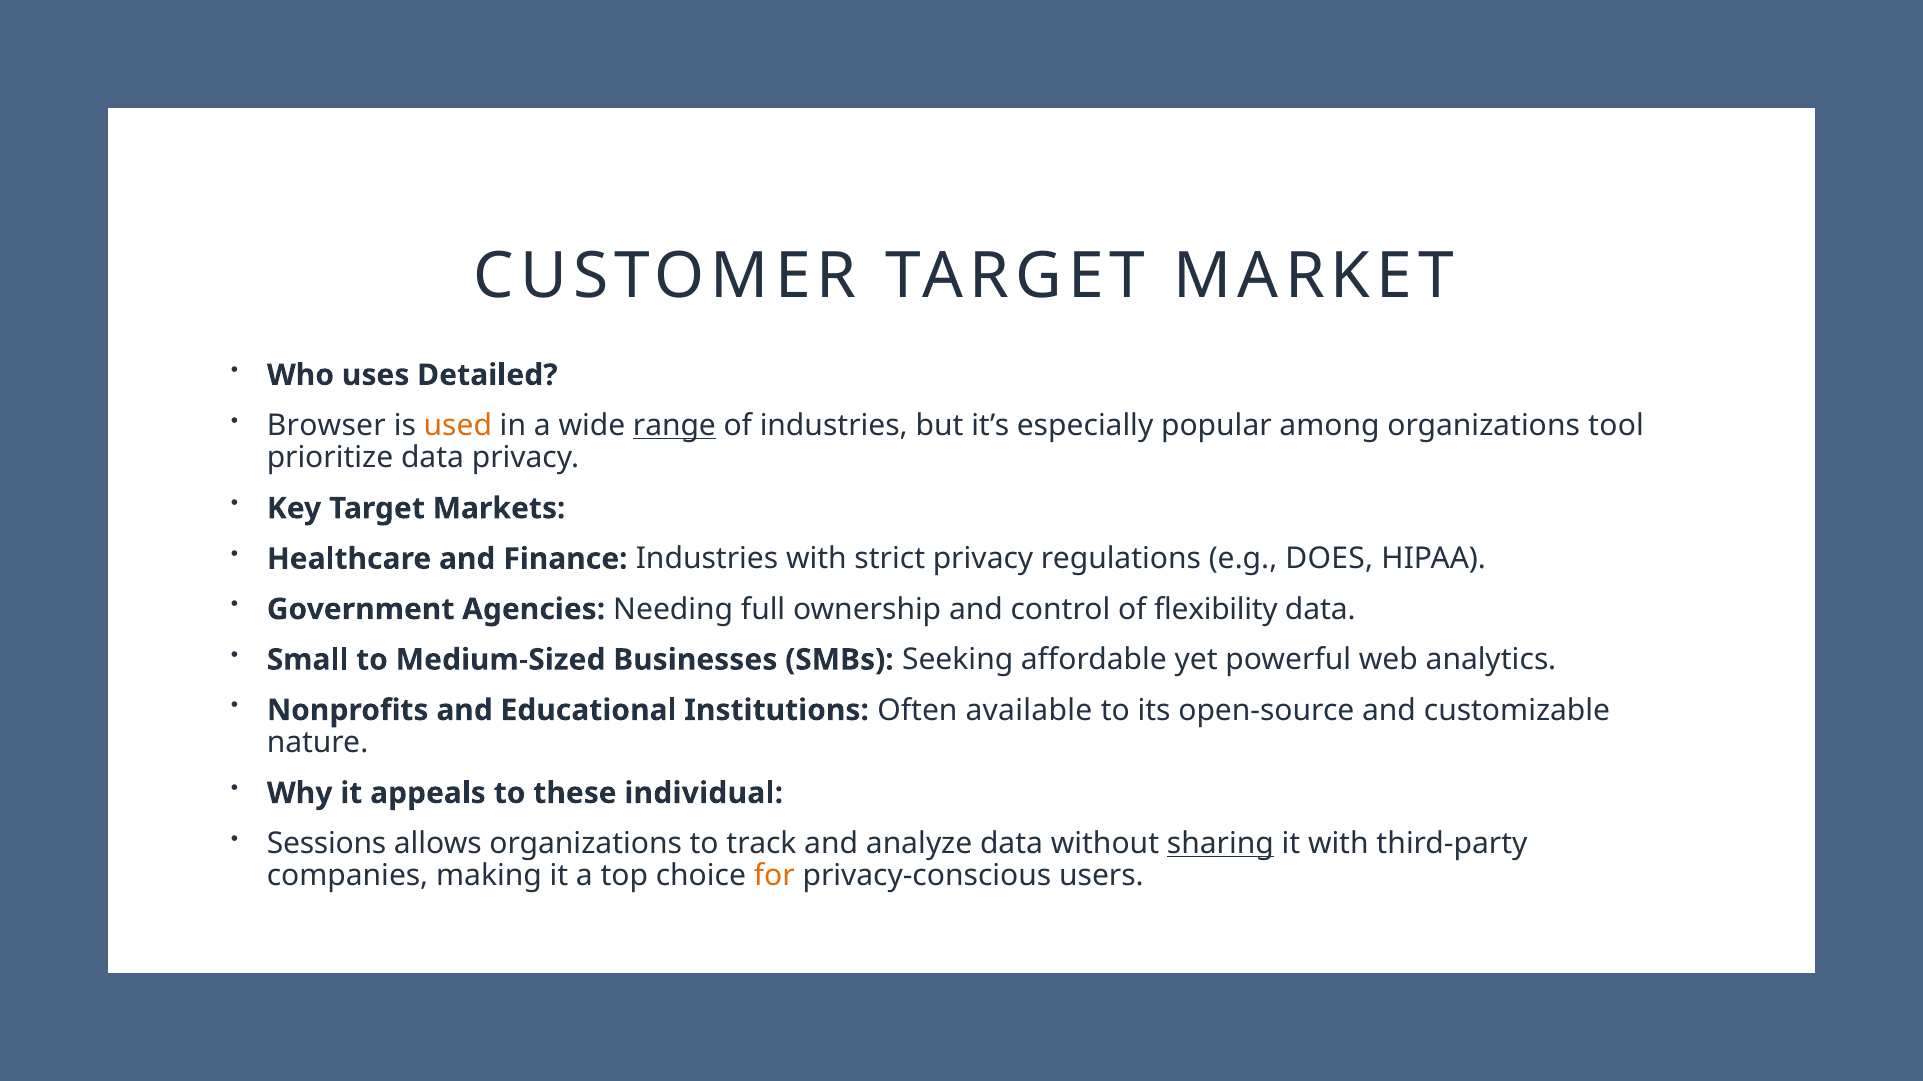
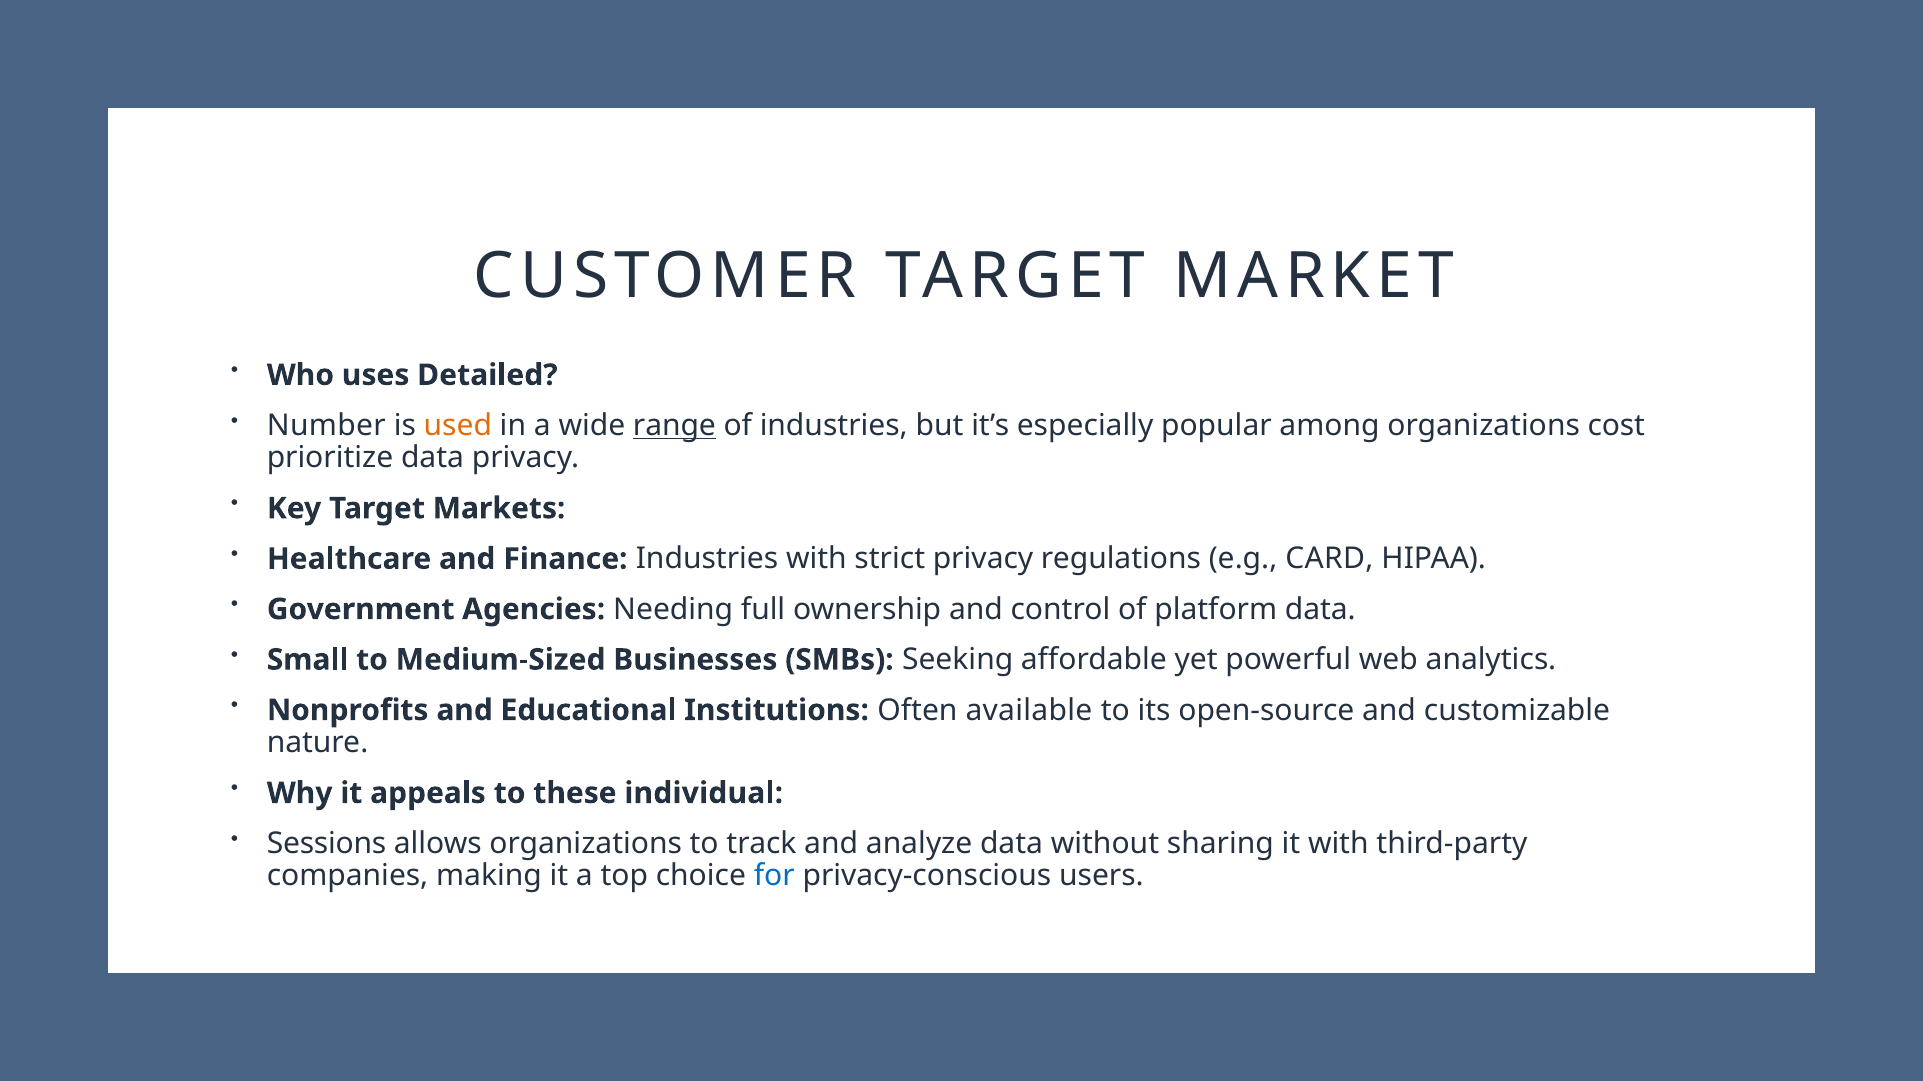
Browser: Browser -> Number
tool: tool -> cost
DOES: DOES -> CARD
flexibility: flexibility -> platform
sharing underline: present -> none
for colour: orange -> blue
